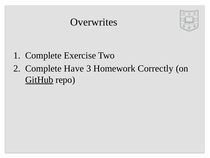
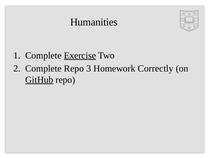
Overwrites: Overwrites -> Humanities
Exercise underline: none -> present
Complete Have: Have -> Repo
